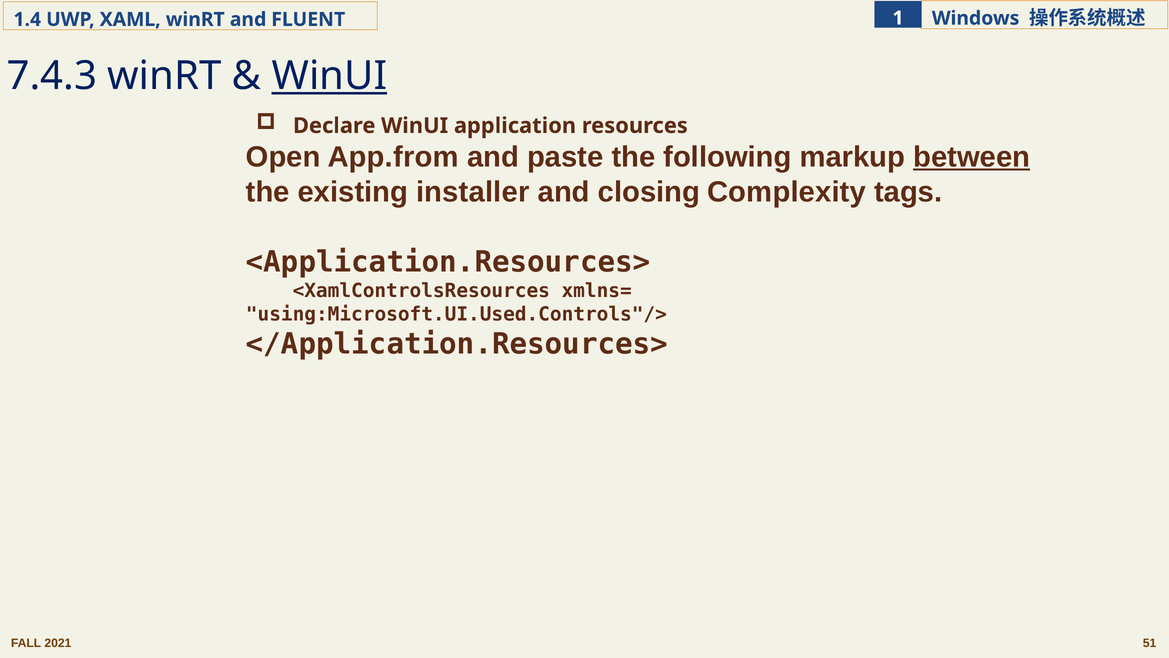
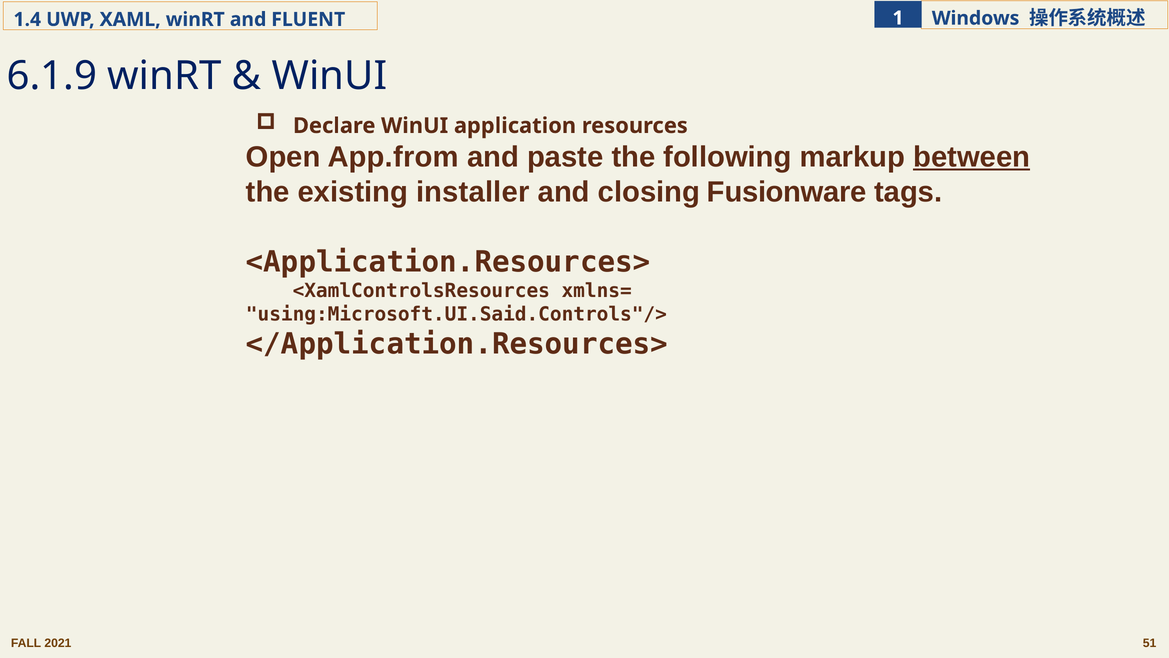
7.4.3: 7.4.3 -> 6.1.9
WinUI at (329, 76) underline: present -> none
Complexity: Complexity -> Fusionware
using:Microsoft.UI.Used.Controls"/>: using:Microsoft.UI.Used.Controls"/> -> using:Microsoft.UI.Said.Controls"/>
